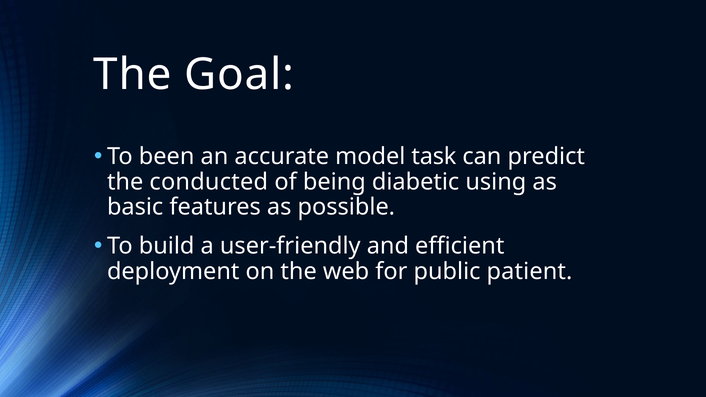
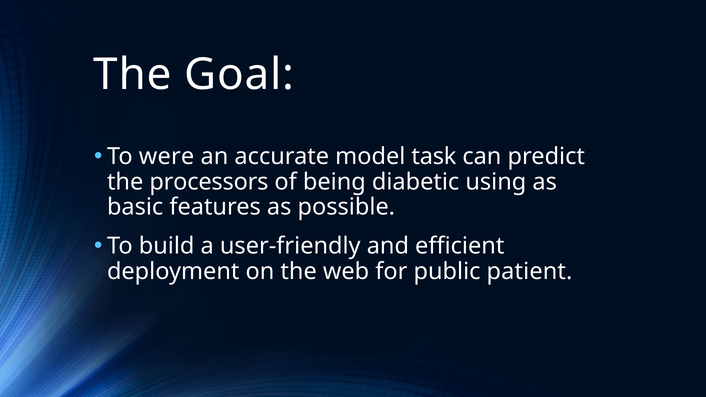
been: been -> were
conducted: conducted -> processors
